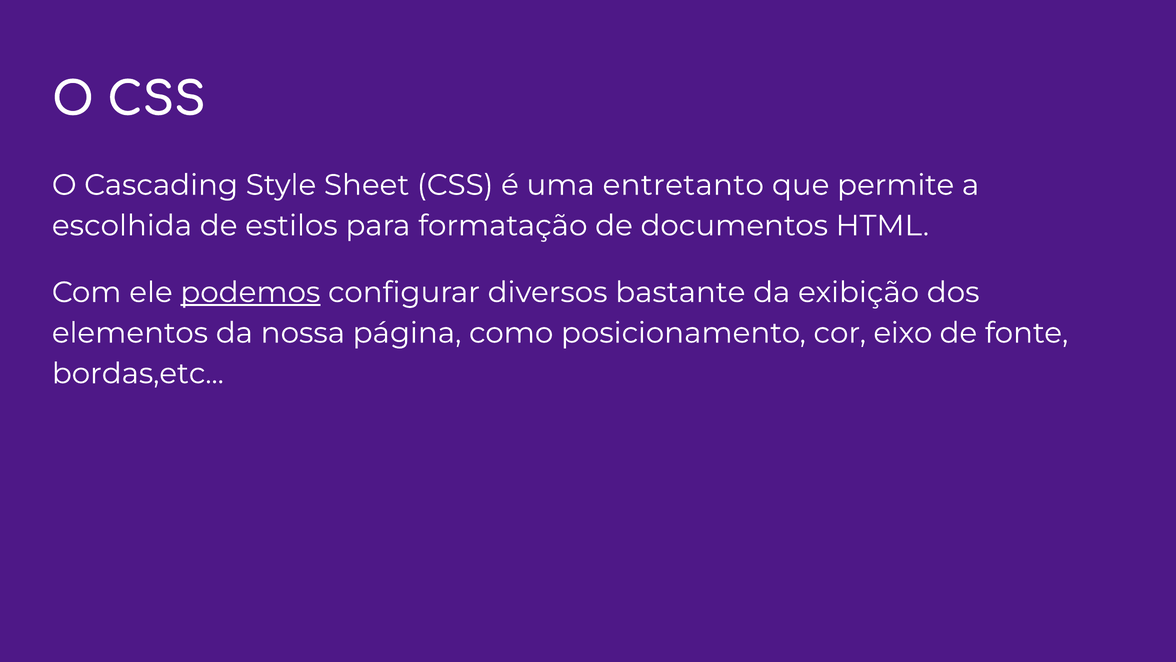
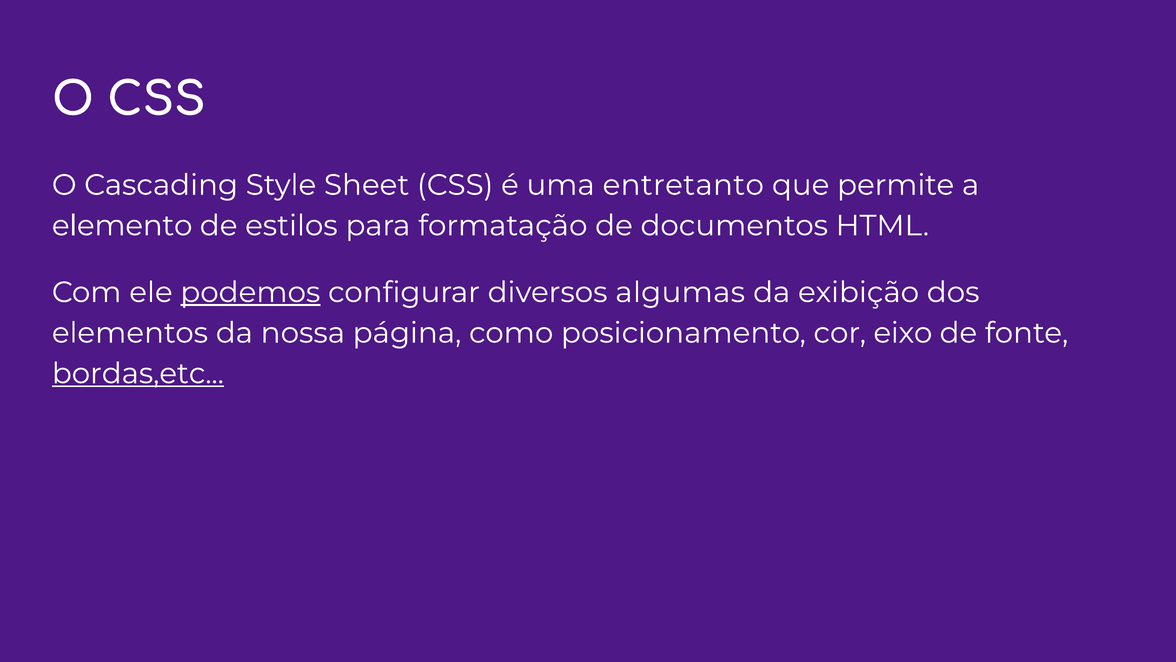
escolhida: escolhida -> elemento
bastante: bastante -> algumas
bordas,etc underline: none -> present
